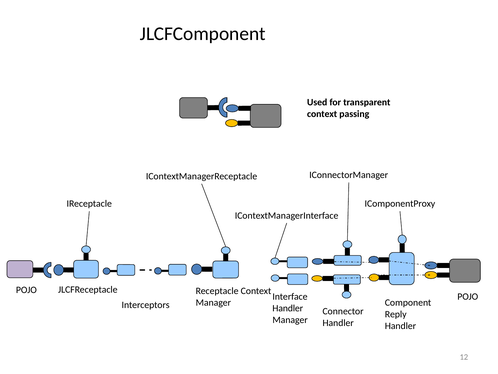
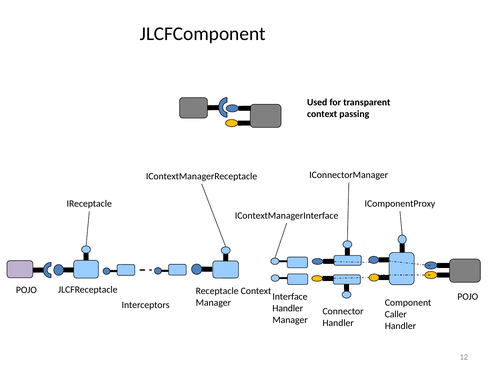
Reply: Reply -> Caller
